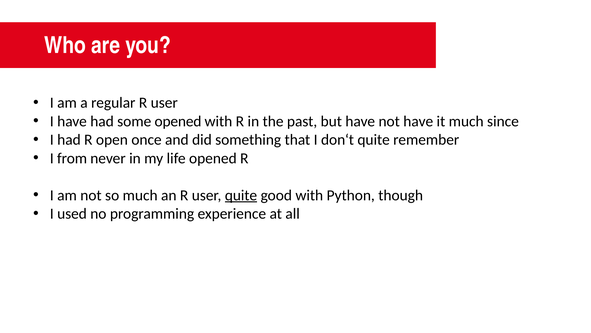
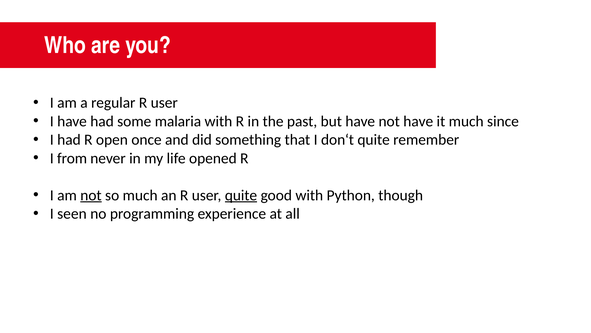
some opened: opened -> malaria
not at (91, 195) underline: none -> present
used: used -> seen
